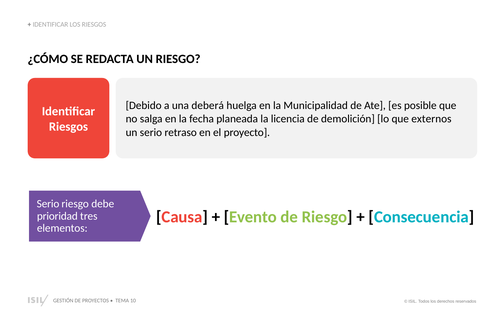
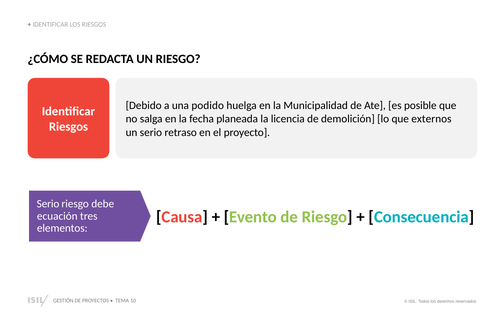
deberá: deberá -> podido
prioridad: prioridad -> ecuación
